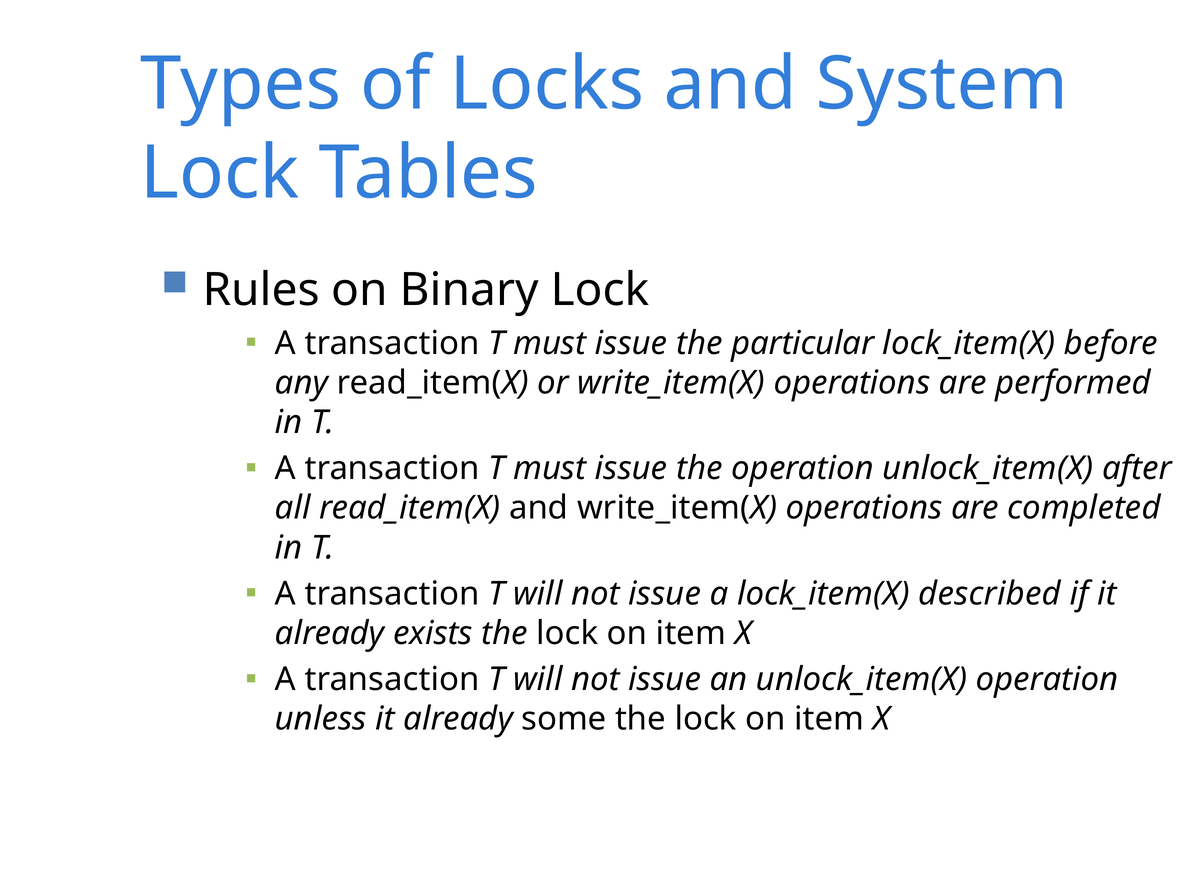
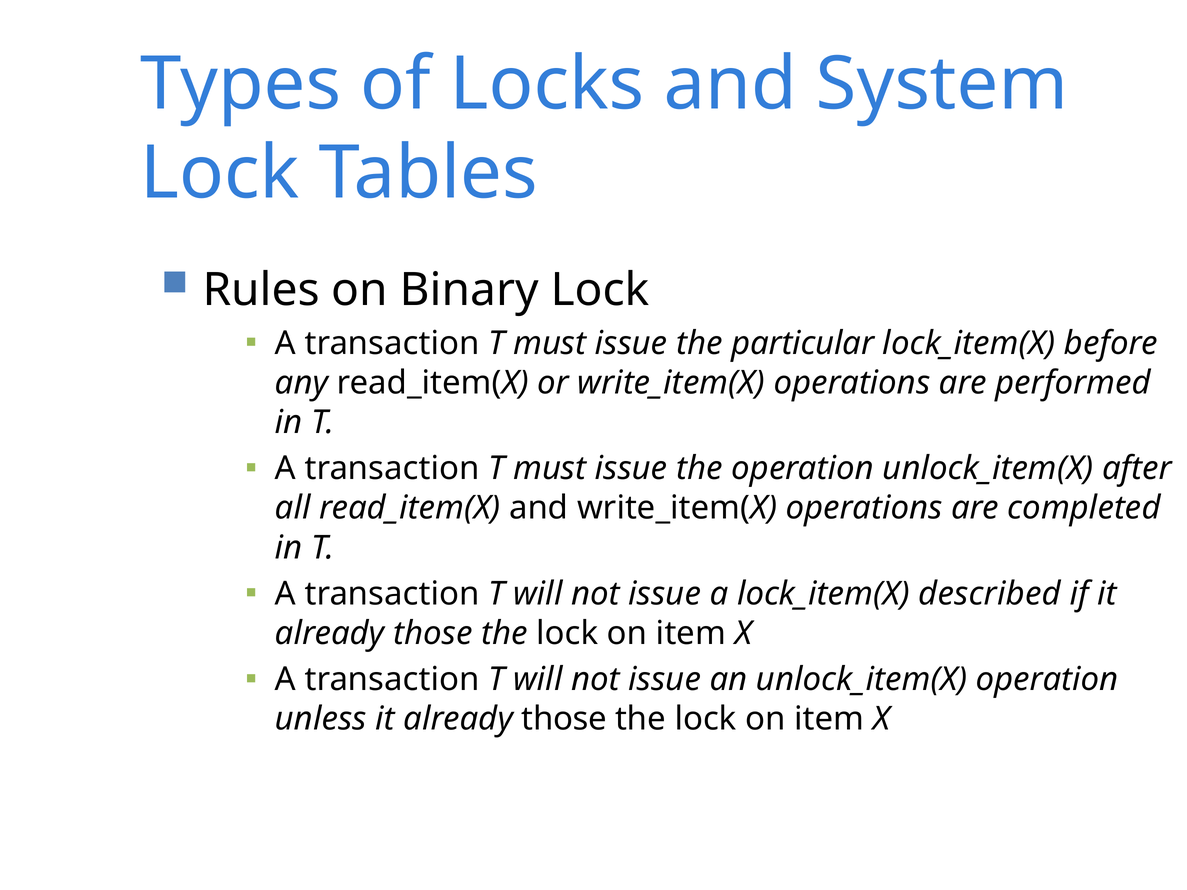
exists at (433, 634): exists -> those
unless it already some: some -> those
